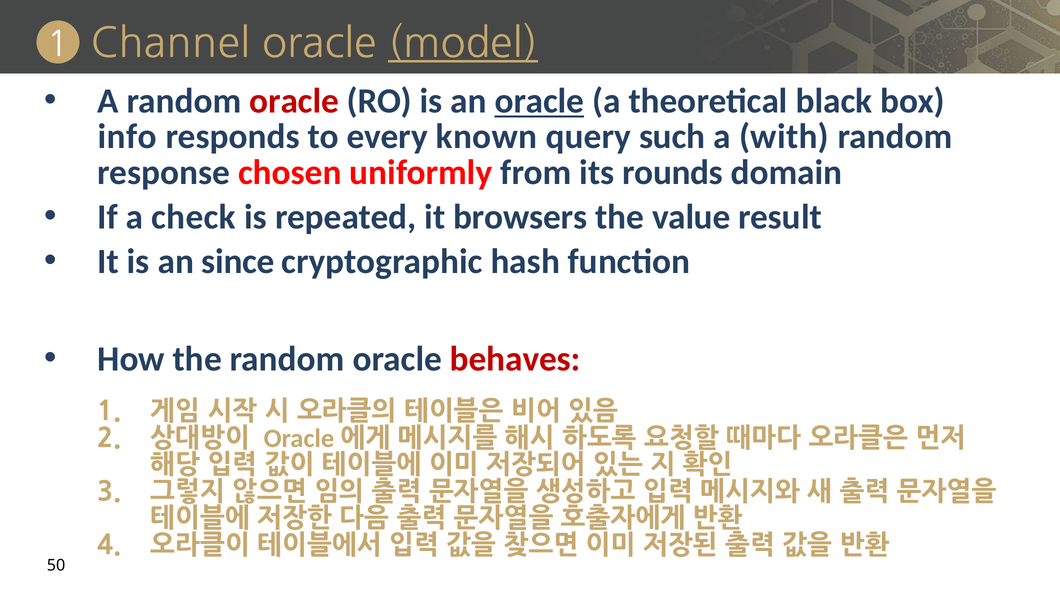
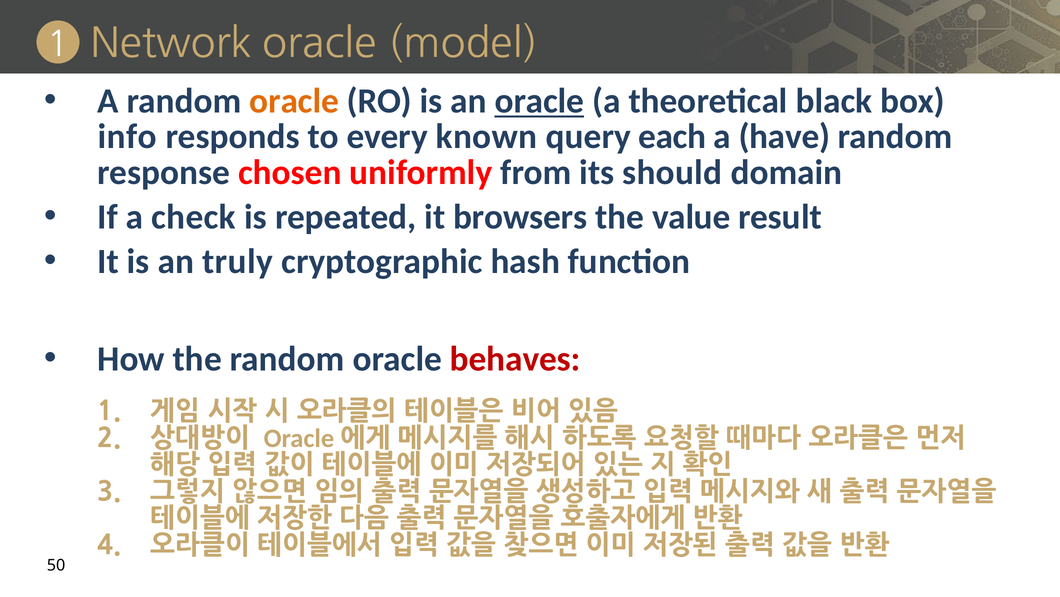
Channel: Channel -> Network
model underline: present -> none
oracle at (294, 101) colour: red -> orange
such: such -> each
with: with -> have
rounds: rounds -> should
since: since -> truly
